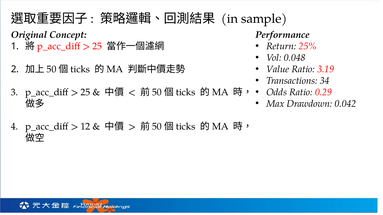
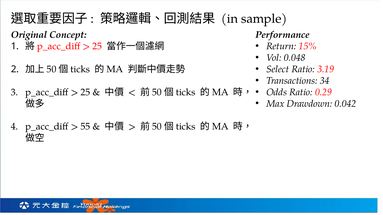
25%: 25% -> 15%
Value: Value -> Select
12: 12 -> 55
